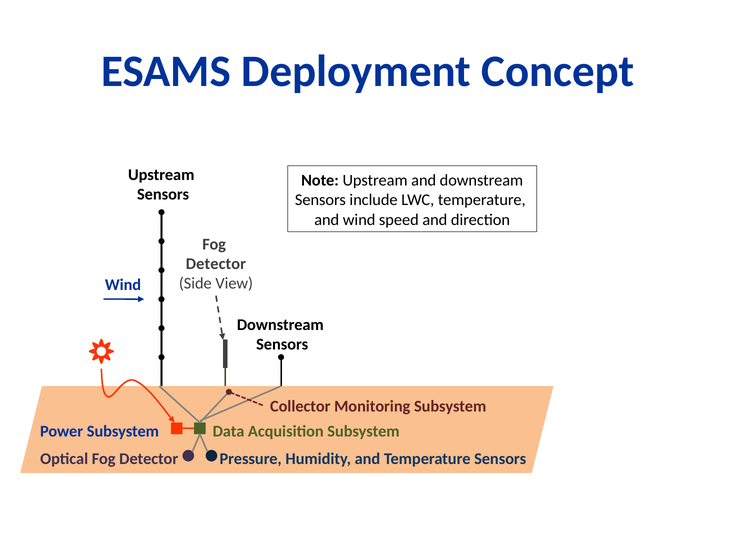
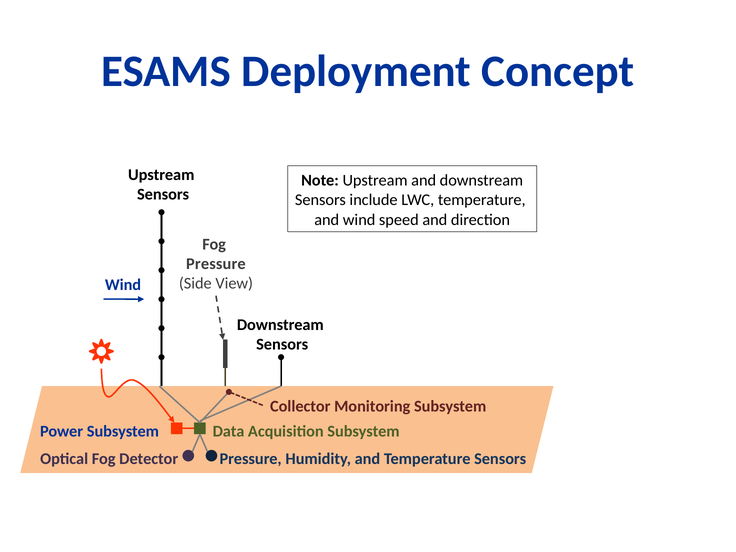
Detector at (216, 264): Detector -> Pressure
